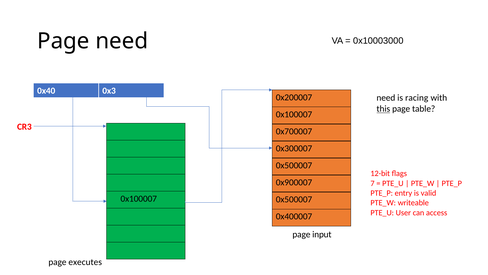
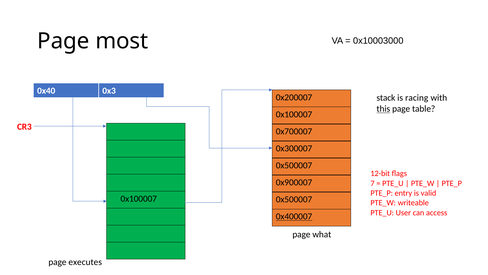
Page need: need -> most
need at (386, 98): need -> stack
0x400007 underline: none -> present
input: input -> what
